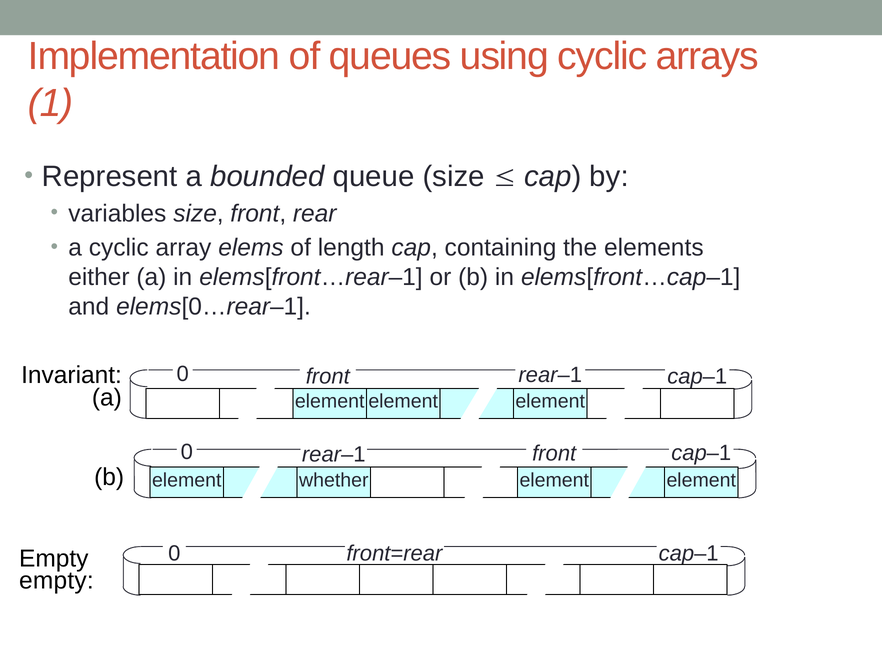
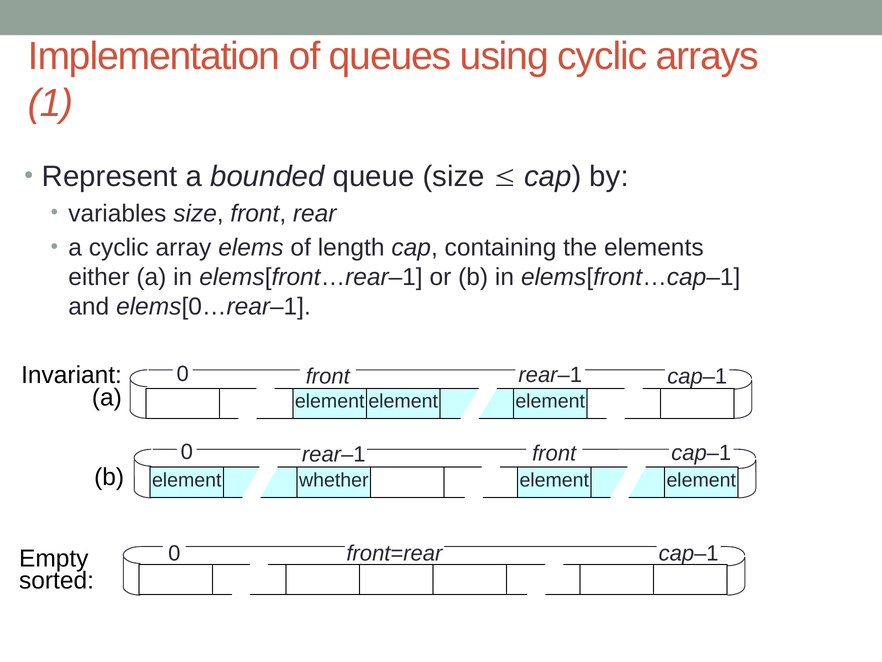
empty at (56, 580): empty -> sorted
